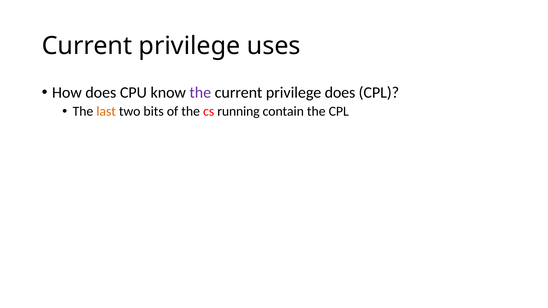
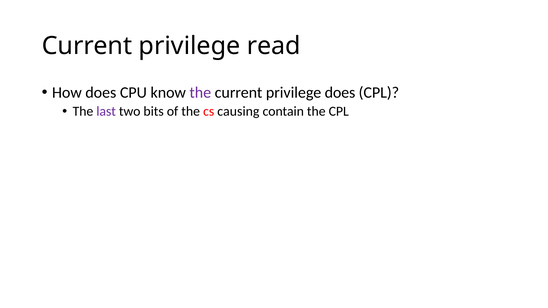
uses: uses -> read
last colour: orange -> purple
running: running -> causing
